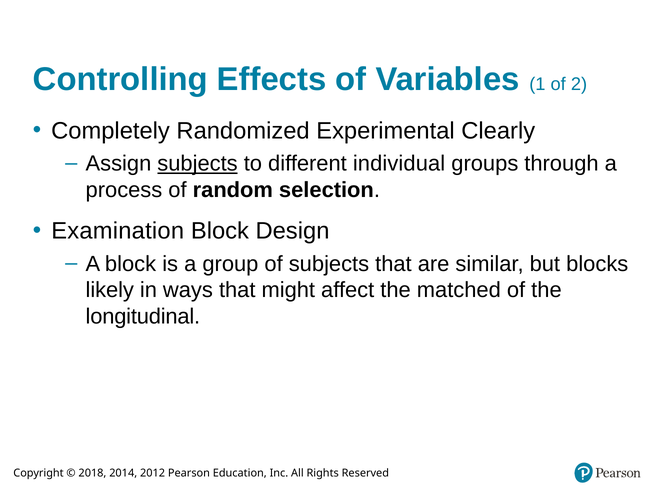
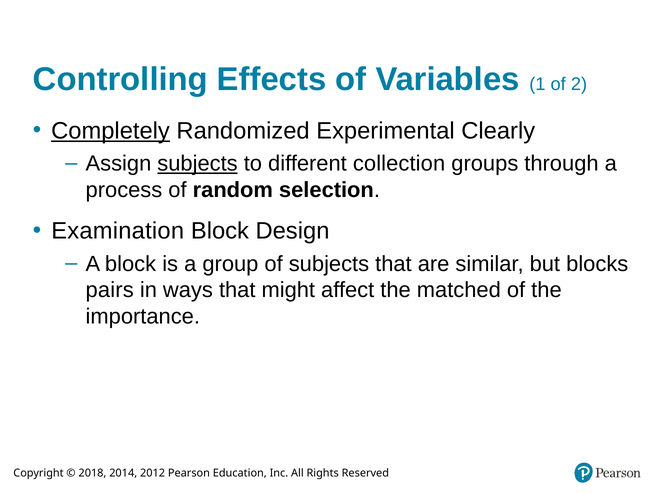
Completely underline: none -> present
individual: individual -> collection
likely: likely -> pairs
longitudinal: longitudinal -> importance
